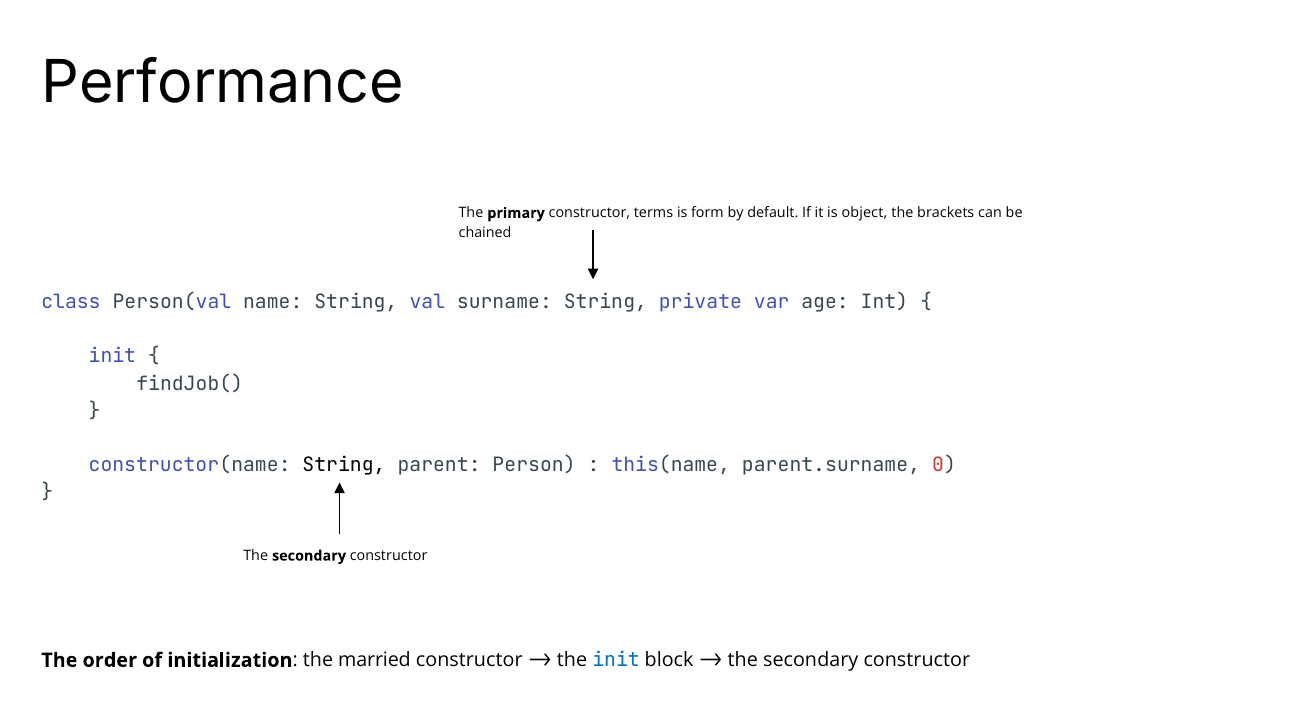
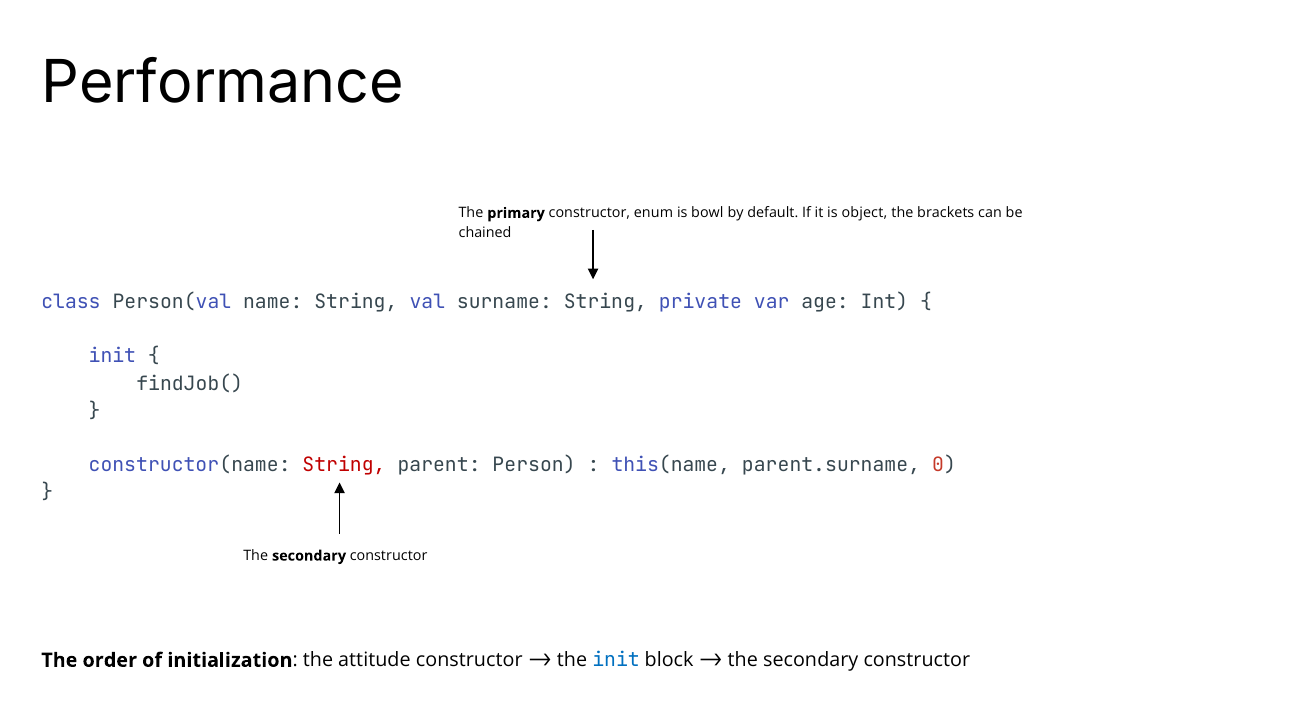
terms: terms -> enum
form: form -> bowl
String at (344, 465) colour: black -> red
married: married -> attitude
